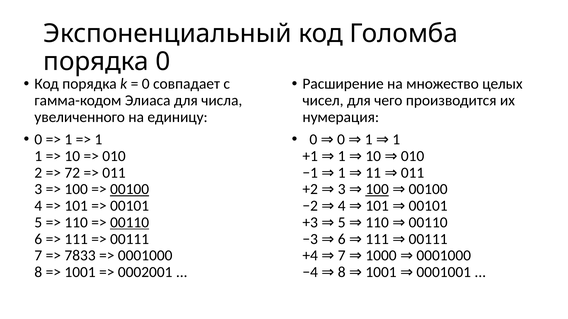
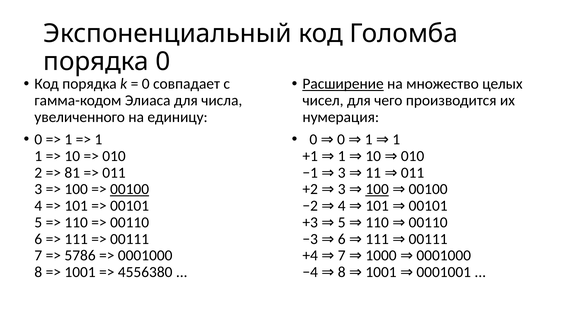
Расширение underline: none -> present
72: 72 -> 81
−1 1: 1 -> 3
00110 at (130, 223) underline: present -> none
7833: 7833 -> 5786
0002001: 0002001 -> 4556380
